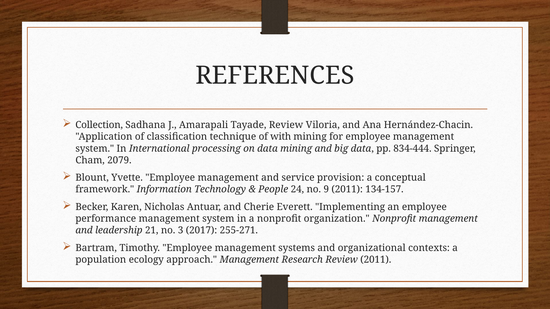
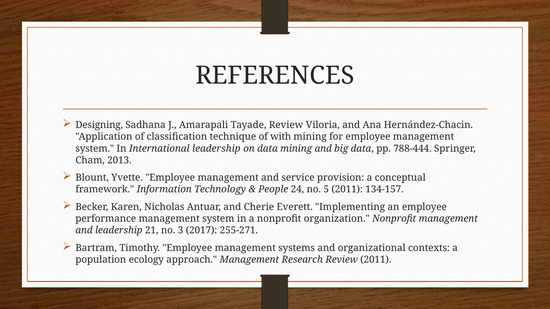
Collection: Collection -> Designing
International processing: processing -> leadership
834-444: 834-444 -> 788-444
2079: 2079 -> 2013
9: 9 -> 5
